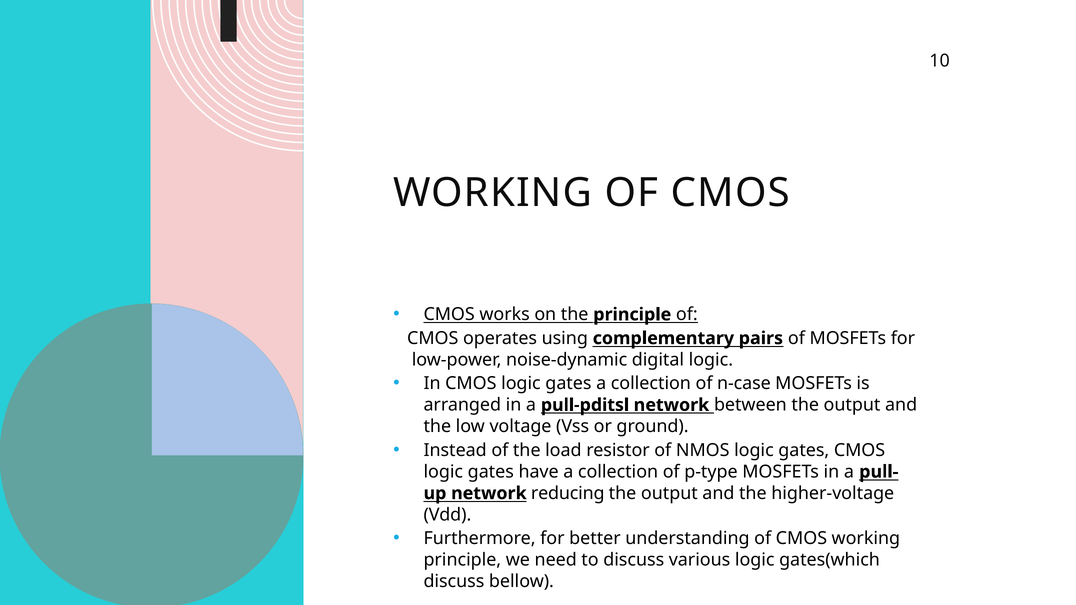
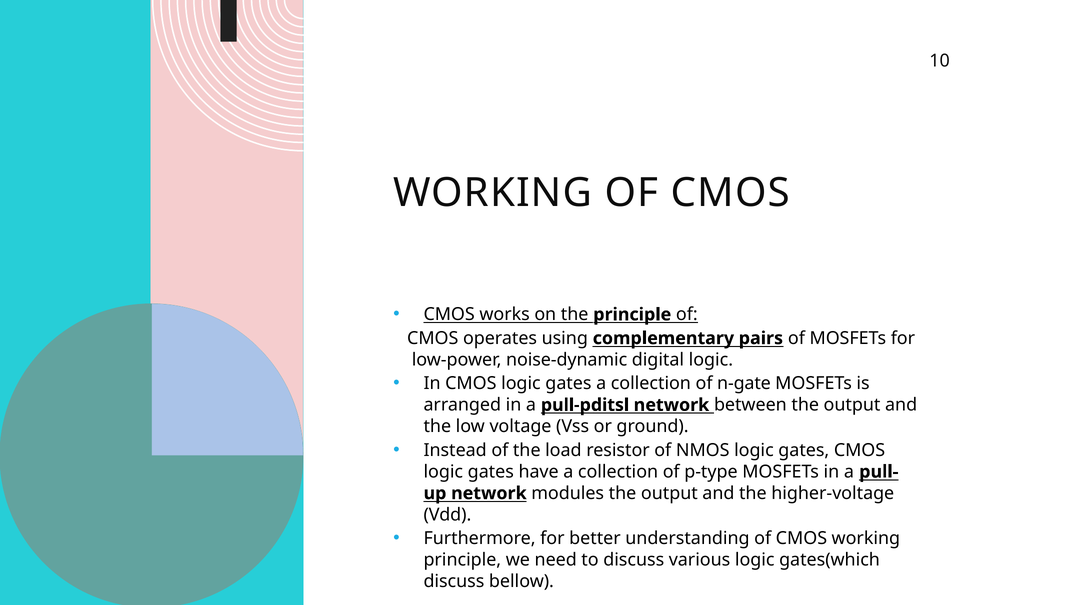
n-case: n-case -> n-gate
reducing: reducing -> modules
